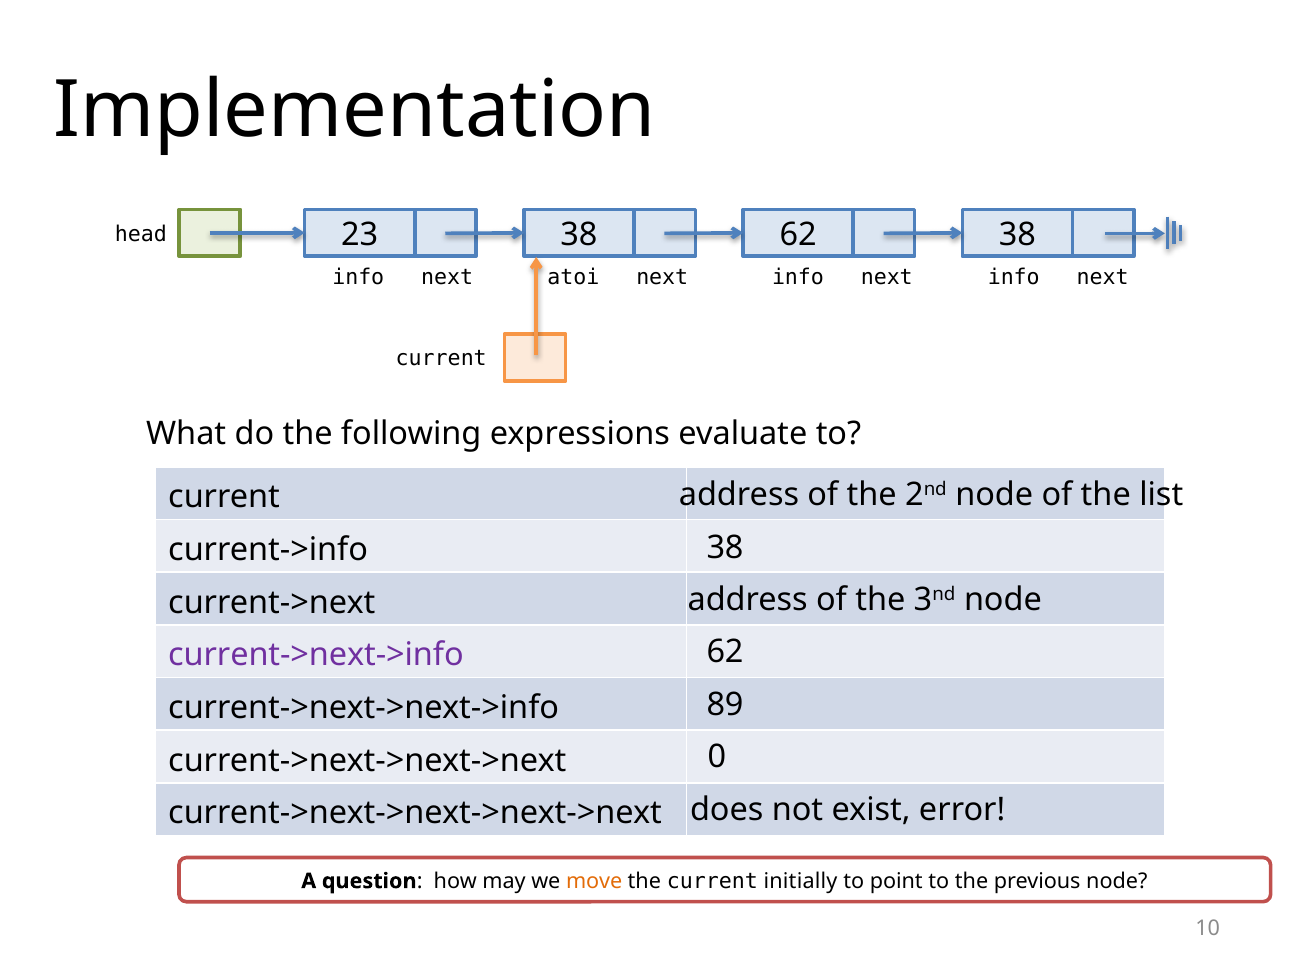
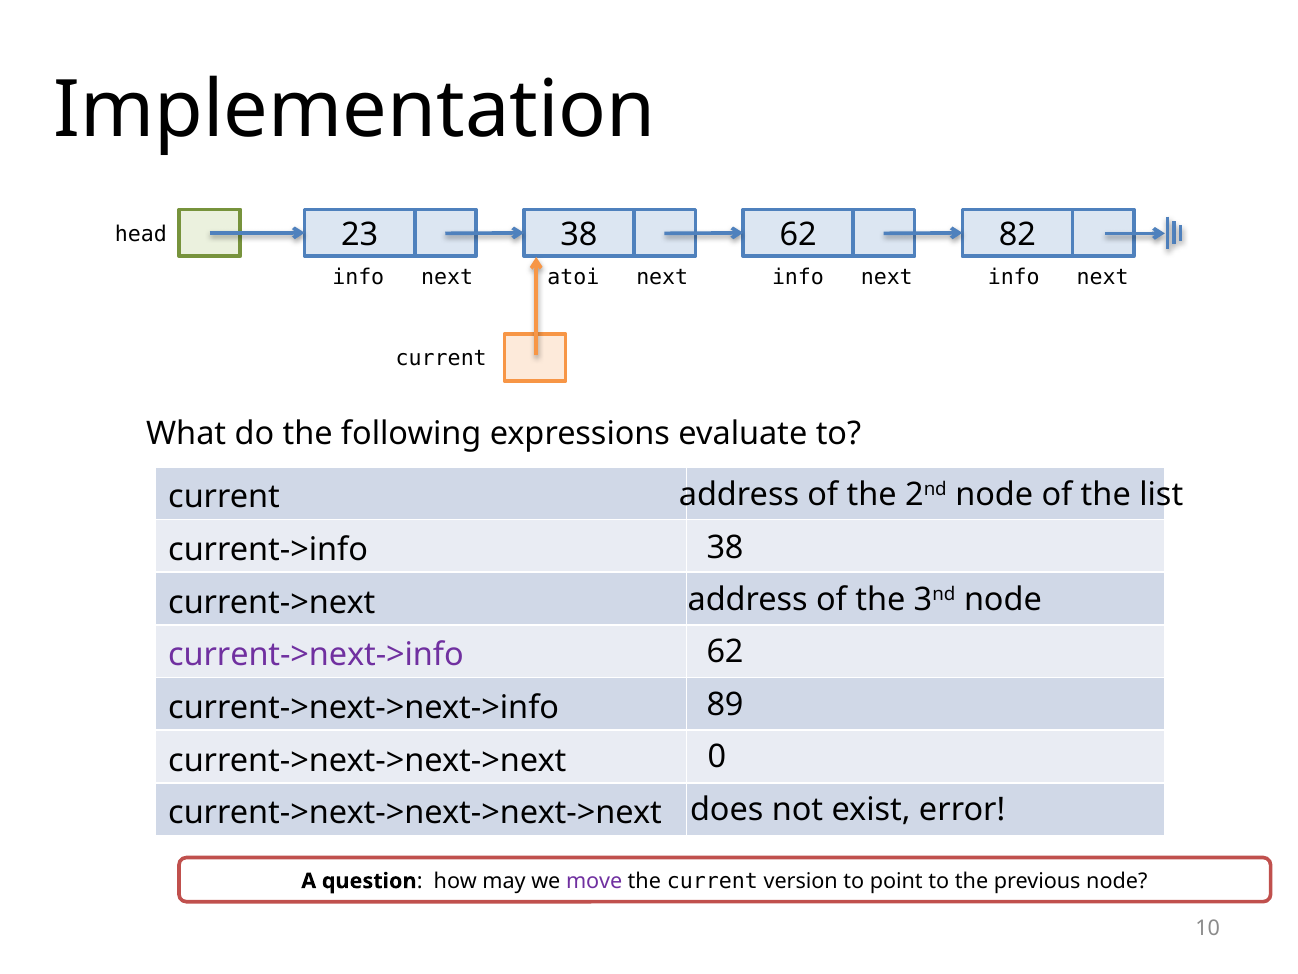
62 38: 38 -> 82
move colour: orange -> purple
initially: initially -> version
